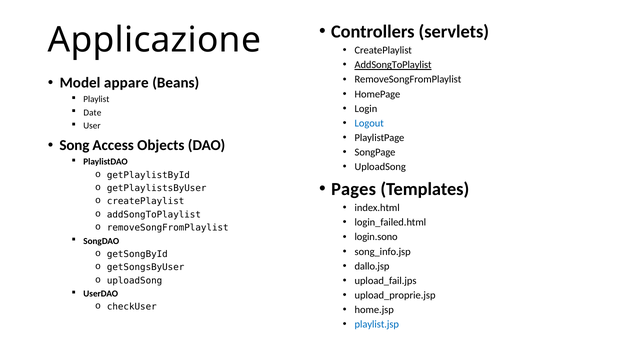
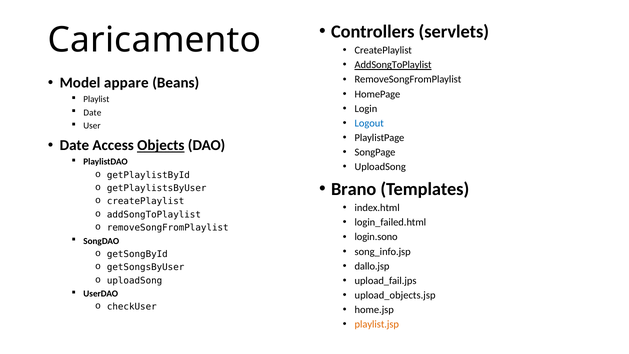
Applicazione: Applicazione -> Caricamento
Song at (74, 145): Song -> Date
Objects underline: none -> present
Pages: Pages -> Brano
upload_proprie.jsp: upload_proprie.jsp -> upload_objects.jsp
playlist.jsp colour: blue -> orange
